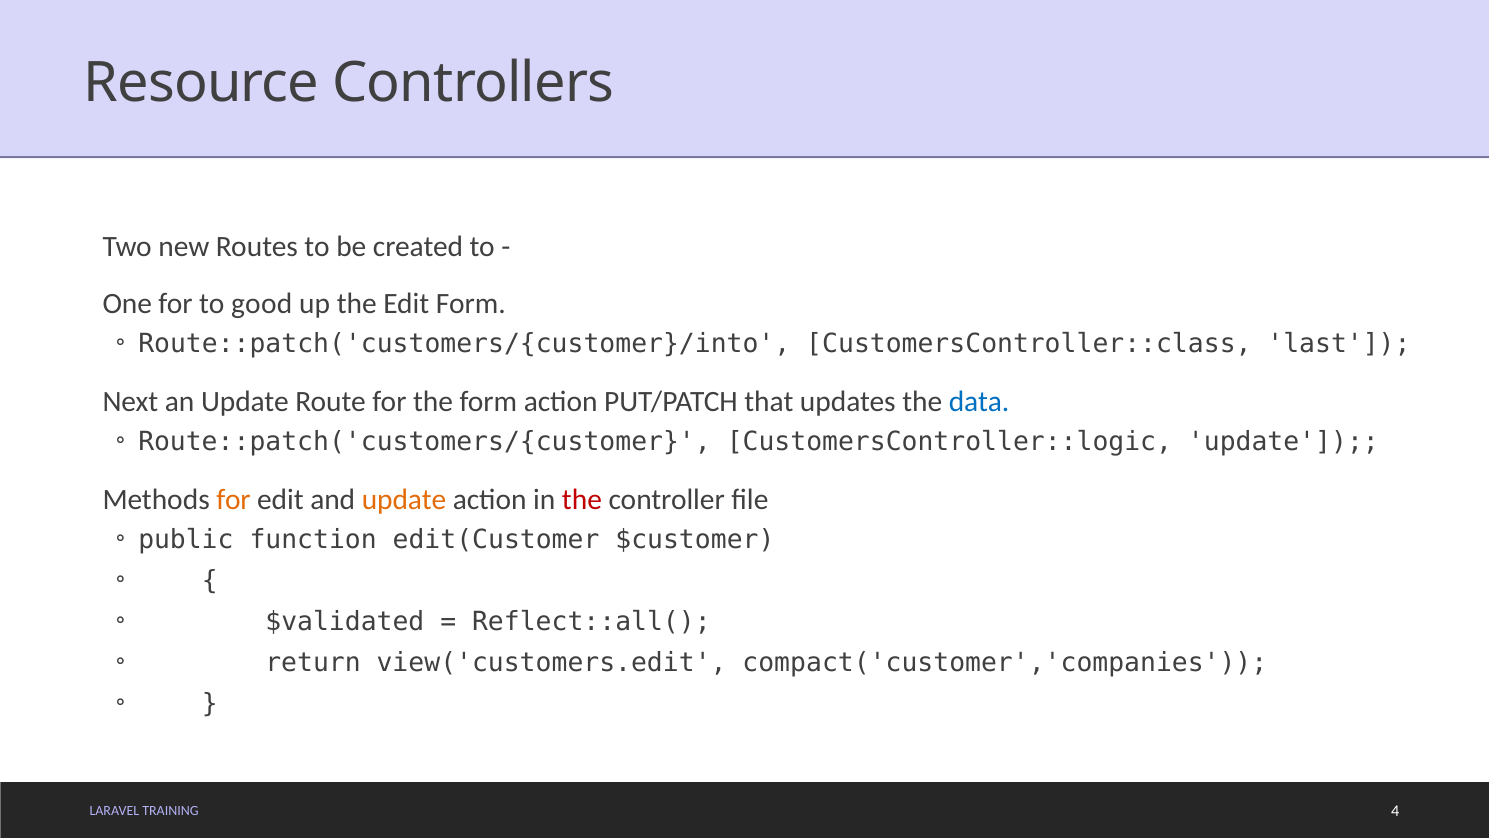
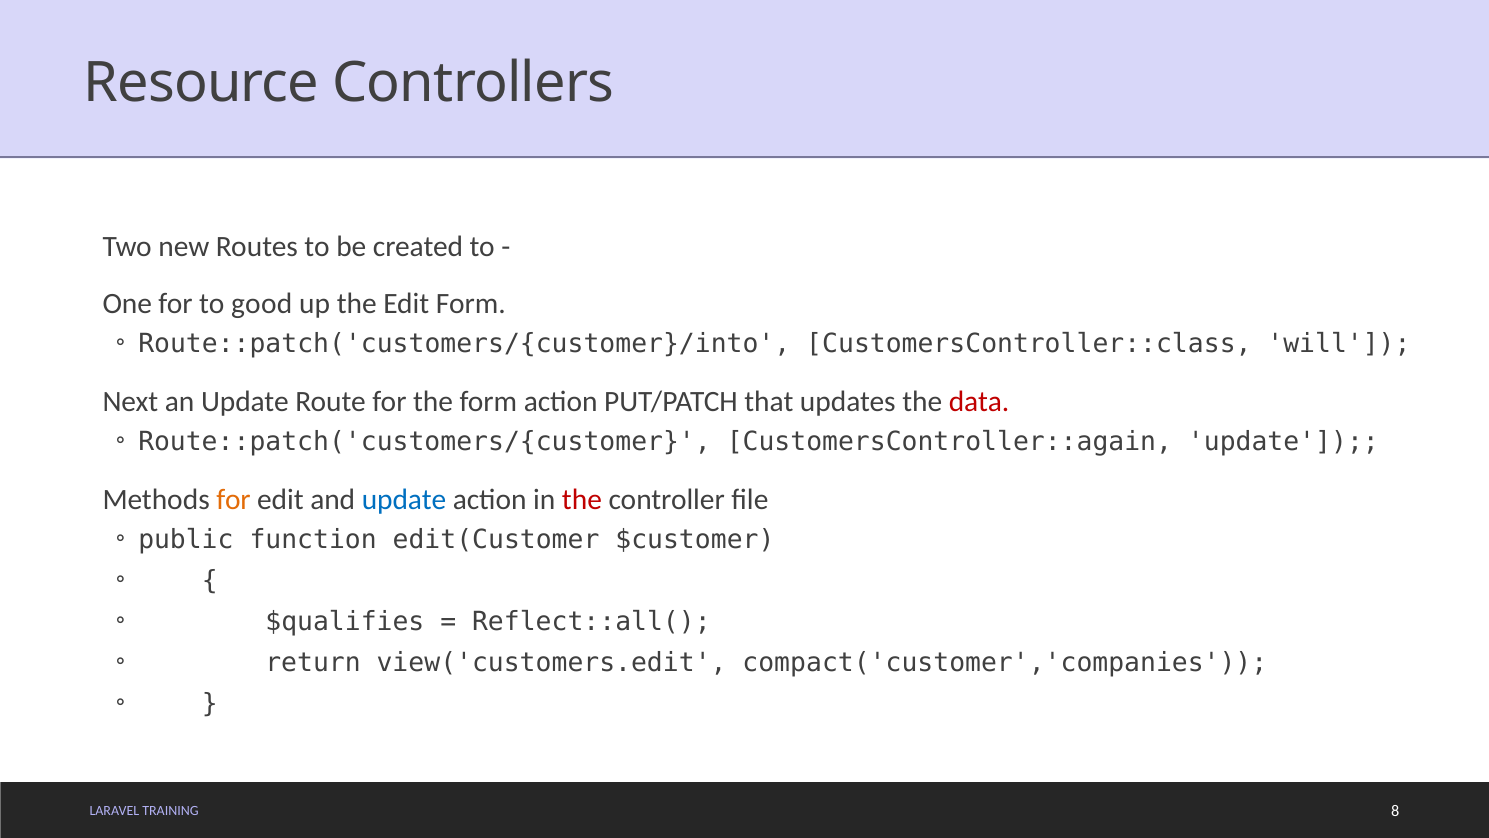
last: last -> will
data colour: blue -> red
CustomersController::logic: CustomersController::logic -> CustomersController::again
update at (404, 500) colour: orange -> blue
$validated: $validated -> $qualifies
4: 4 -> 8
